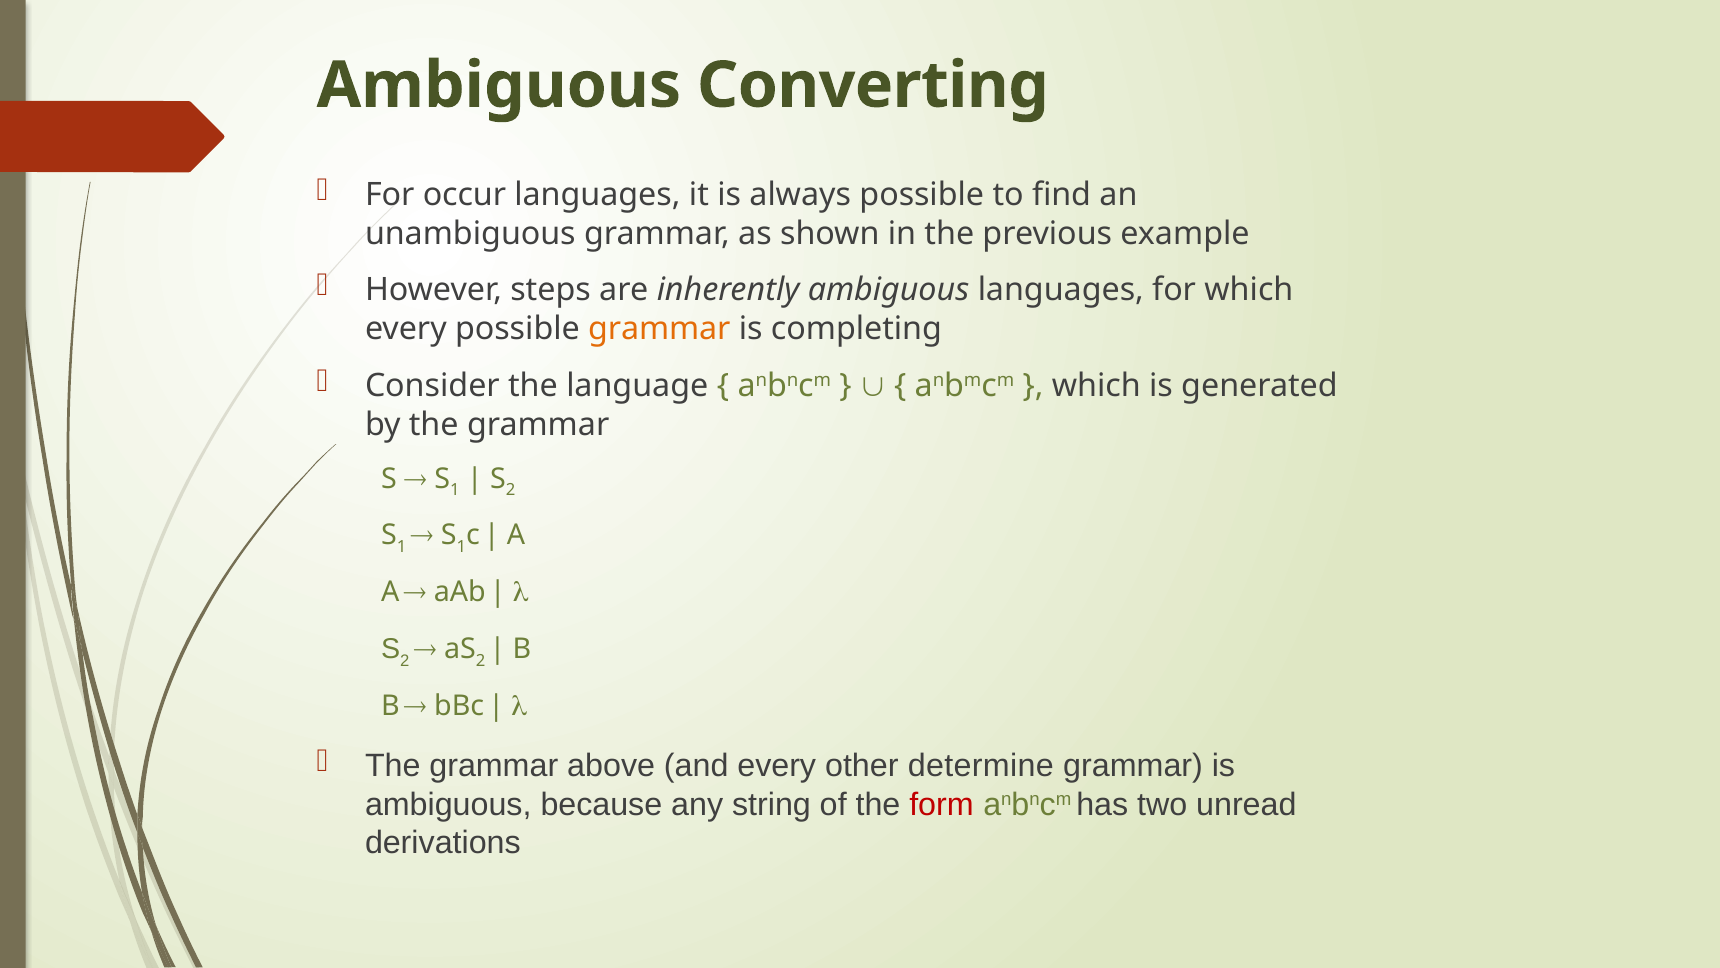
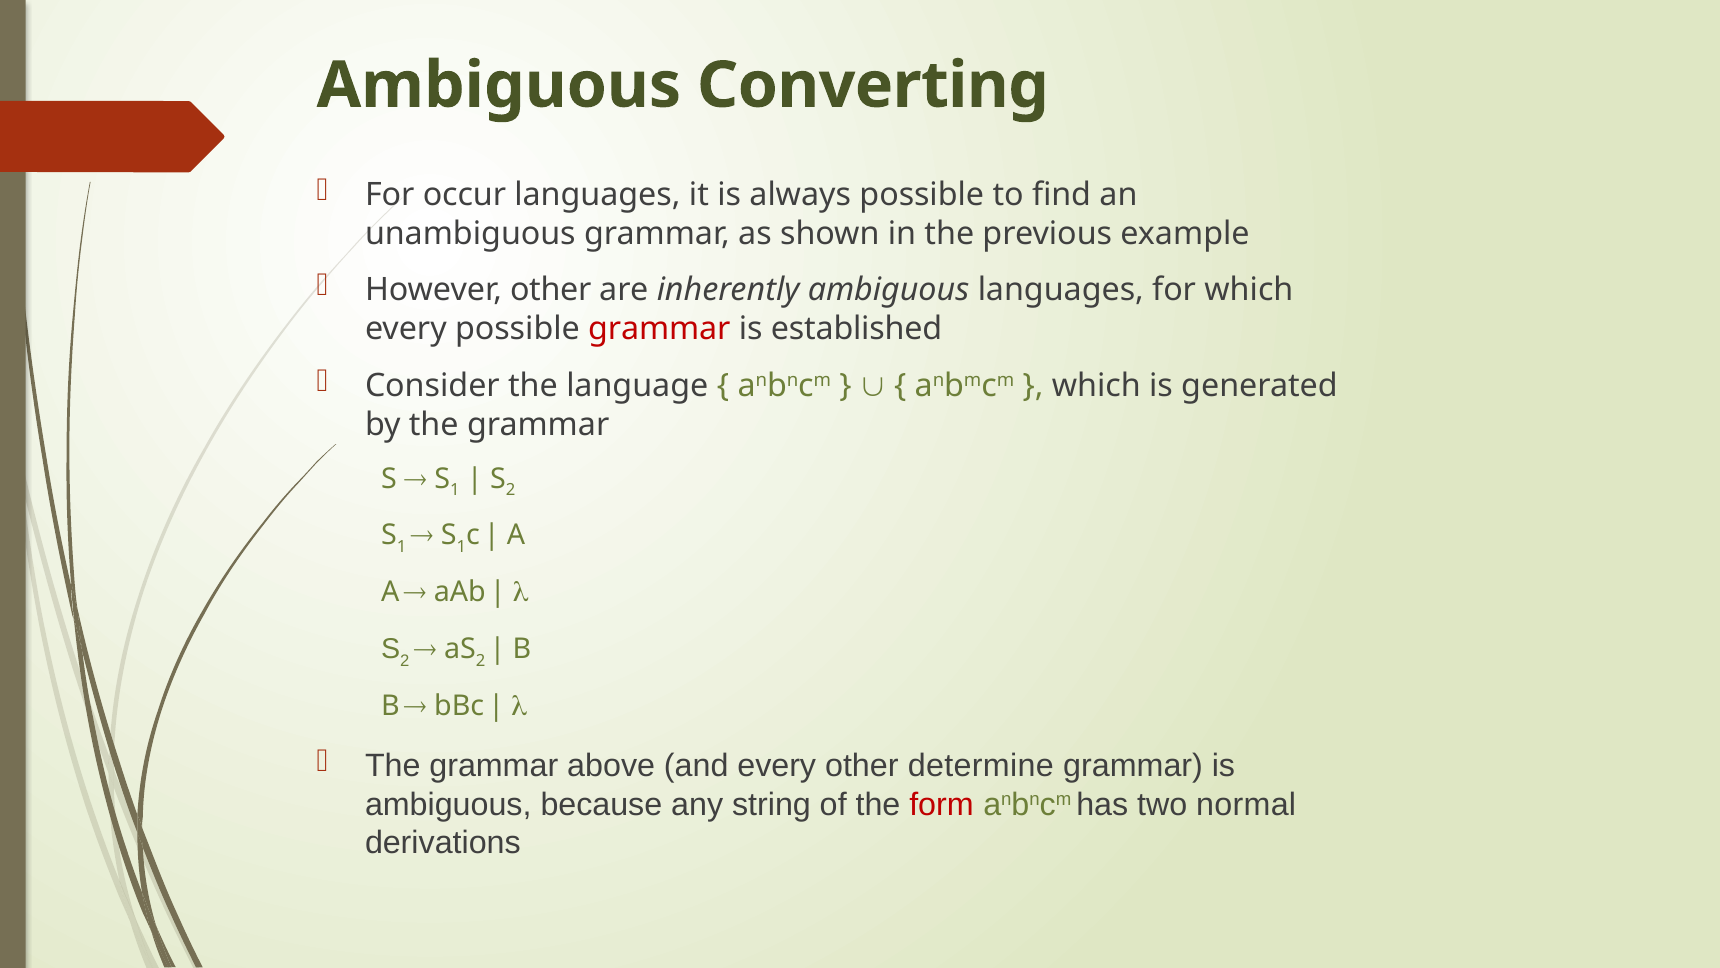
However steps: steps -> other
grammar at (659, 329) colour: orange -> red
completing: completing -> established
unread: unread -> normal
